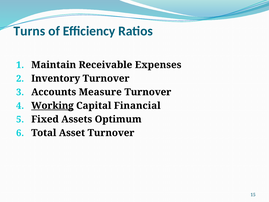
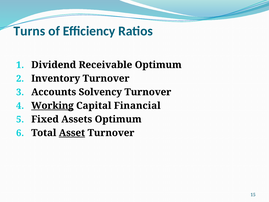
Maintain: Maintain -> Dividend
Receivable Expenses: Expenses -> Optimum
Measure: Measure -> Solvency
Asset underline: none -> present
